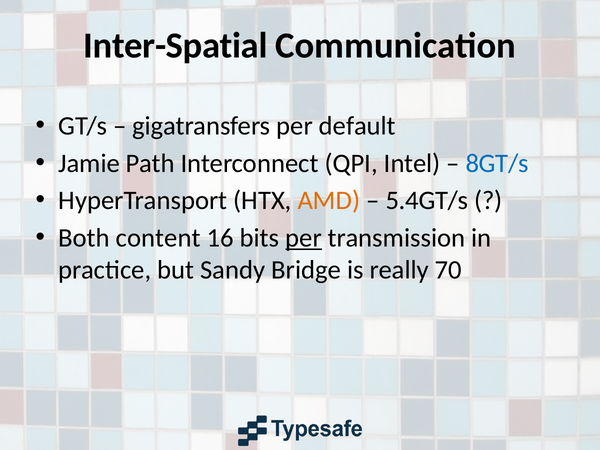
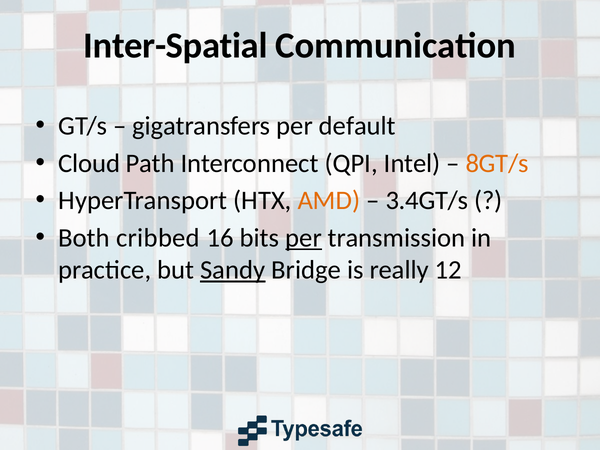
Jamie: Jamie -> Cloud
8GT/s colour: blue -> orange
5.4GT/s: 5.4GT/s -> 3.4GT/s
content: content -> cribbed
Sandy underline: none -> present
70: 70 -> 12
